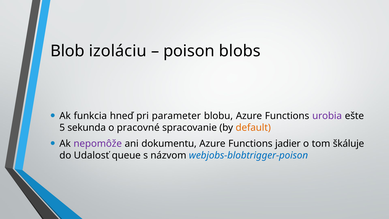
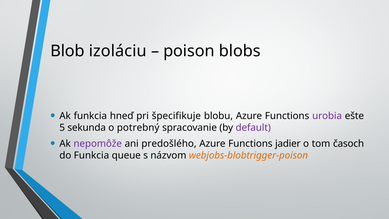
parameter: parameter -> špecifikuje
pracovné: pracovné -> potrebný
default colour: orange -> purple
dokumentu: dokumentu -> predošlého
škáluje: škáluje -> časoch
do Udalosť: Udalosť -> Funkcia
webjobs-blobtrigger-poison colour: blue -> orange
